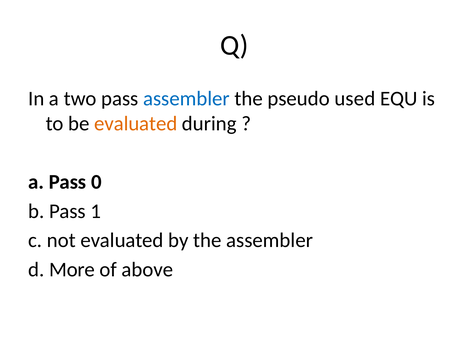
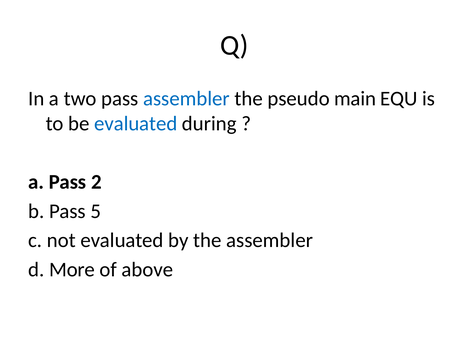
used: used -> main
evaluated at (136, 123) colour: orange -> blue
0: 0 -> 2
1: 1 -> 5
